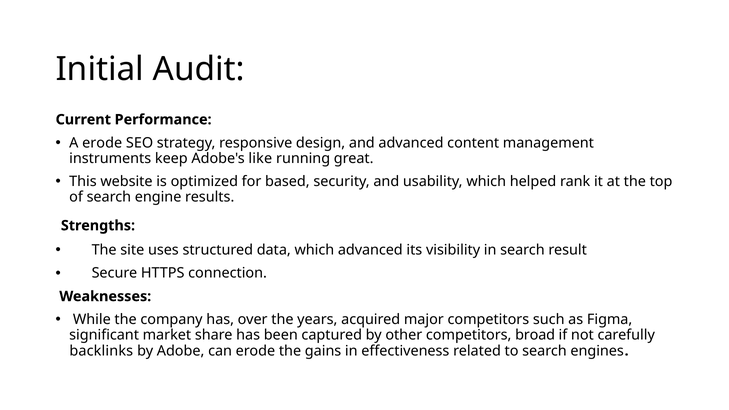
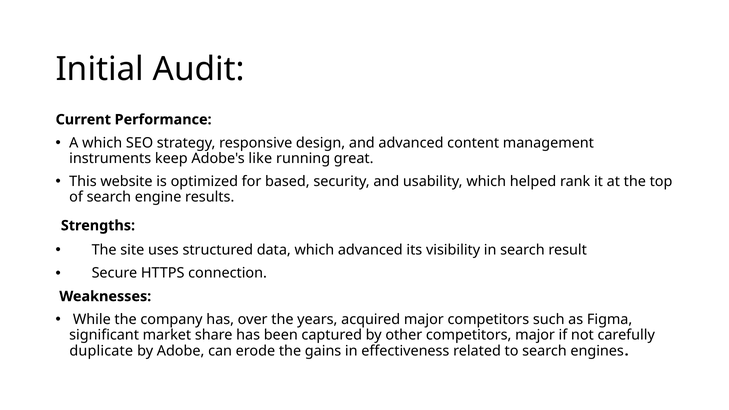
A erode: erode -> which
competitors broad: broad -> major
backlinks: backlinks -> duplicate
